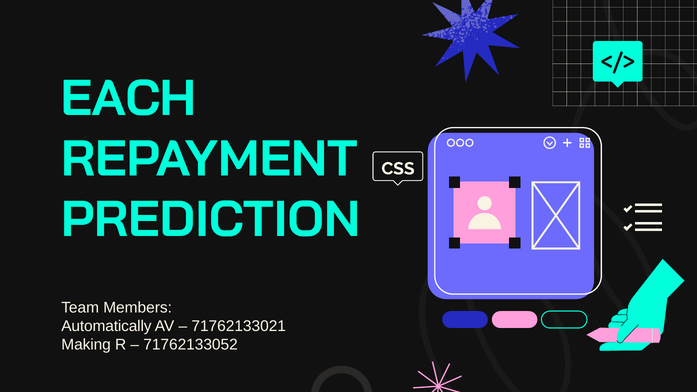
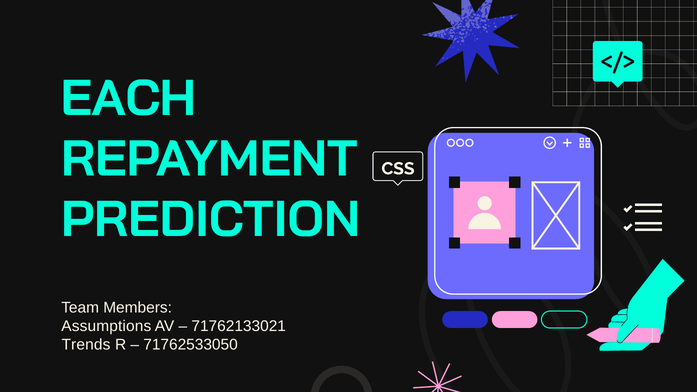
Automatically: Automatically -> Assumptions
Making: Making -> Trends
71762133052: 71762133052 -> 71762533050
